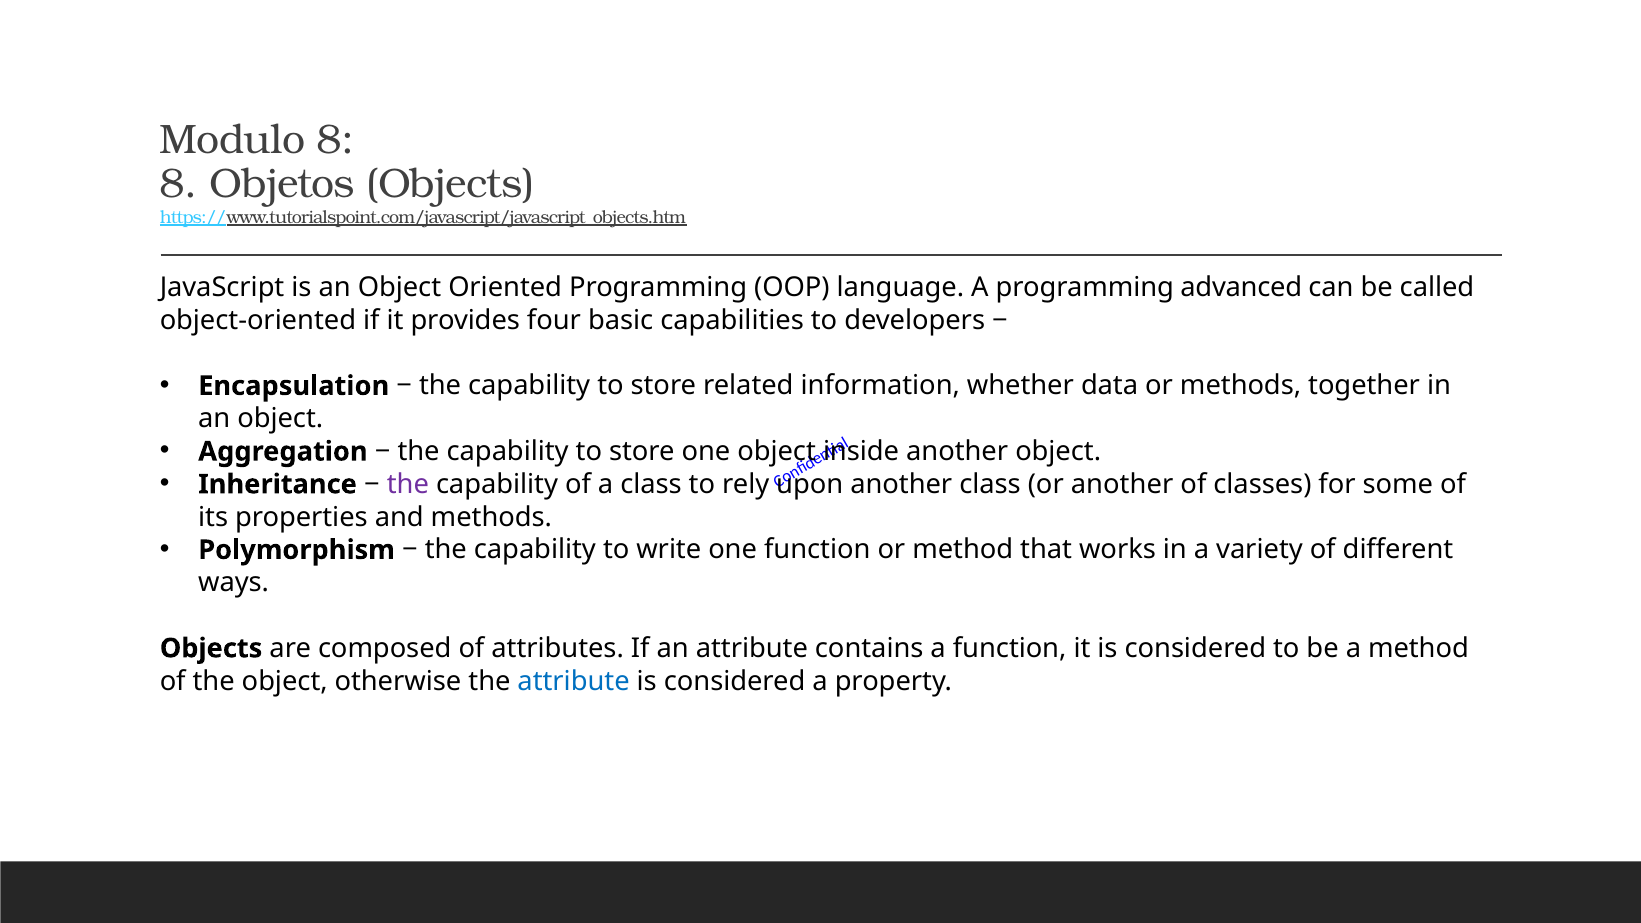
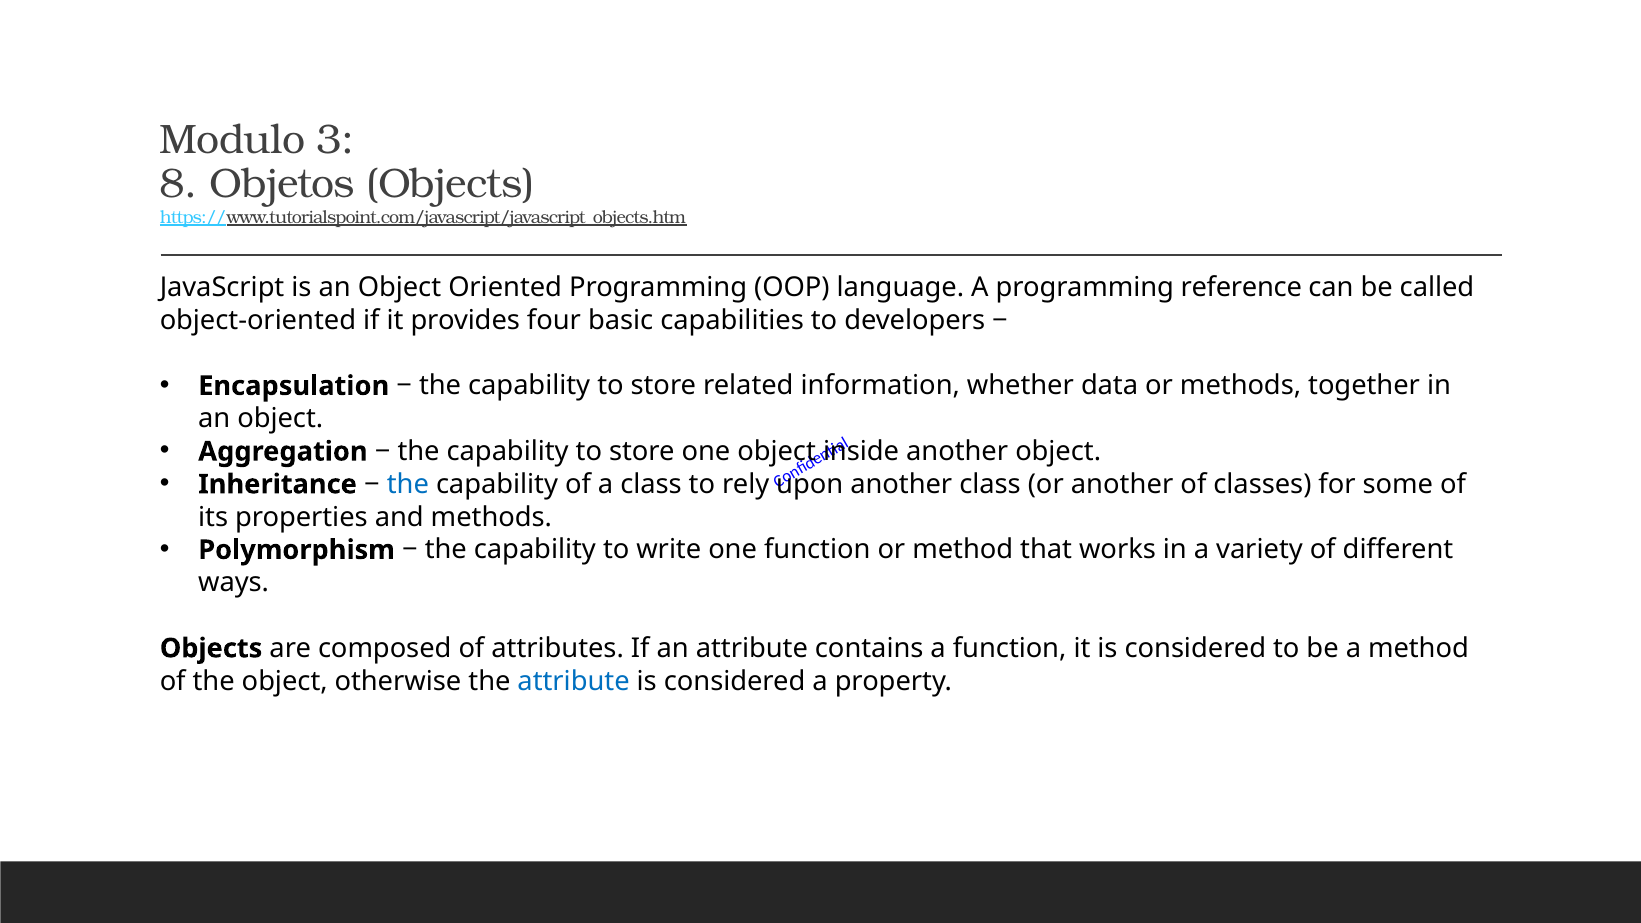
Modulo 8: 8 -> 3
advanced: advanced -> reference
the at (408, 484) colour: purple -> blue
